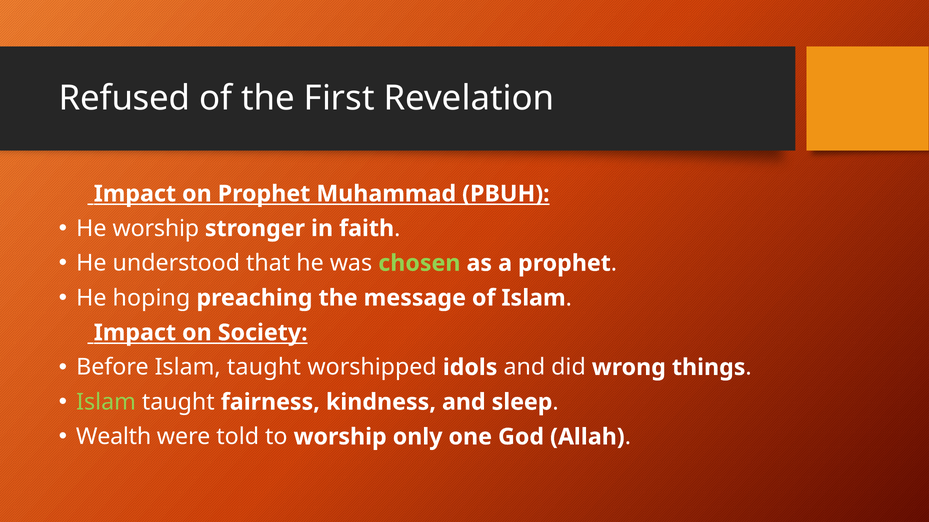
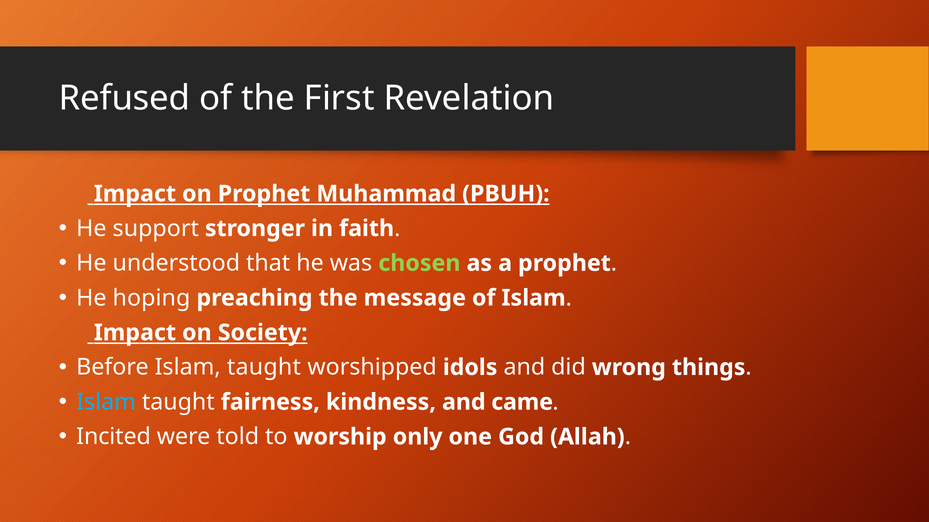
He worship: worship -> support
Islam at (106, 402) colour: light green -> light blue
sleep: sleep -> came
Wealth: Wealth -> Incited
